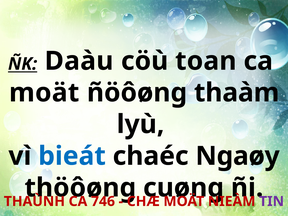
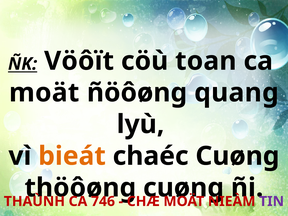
Daàu: Daàu -> Vöôït
thaàm: thaàm -> quang
bieát colour: blue -> orange
chaéc Ngaøy: Ngaøy -> Cuøng
